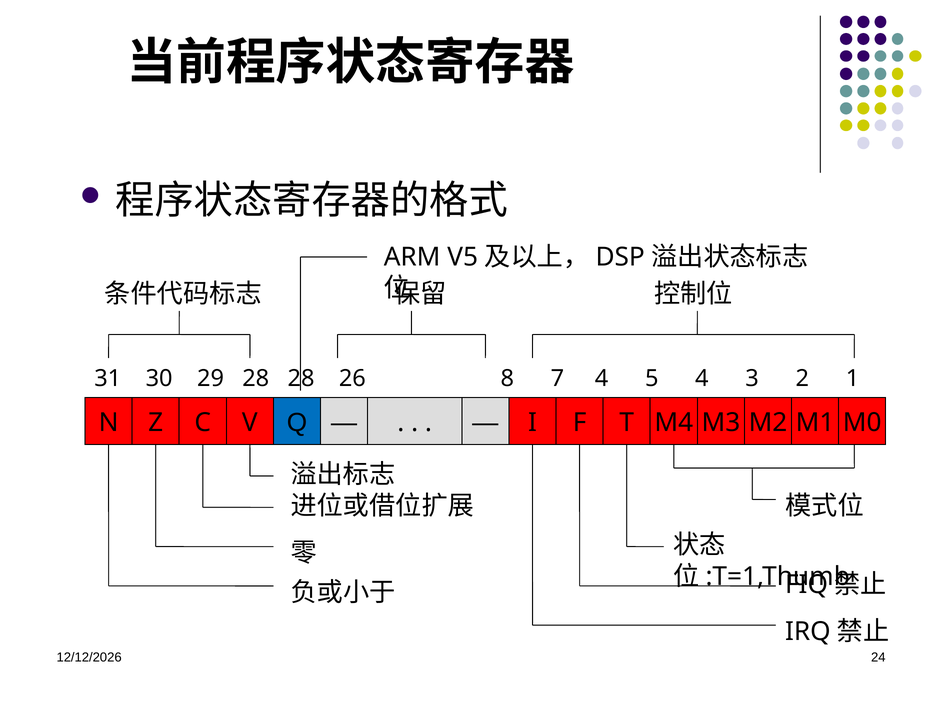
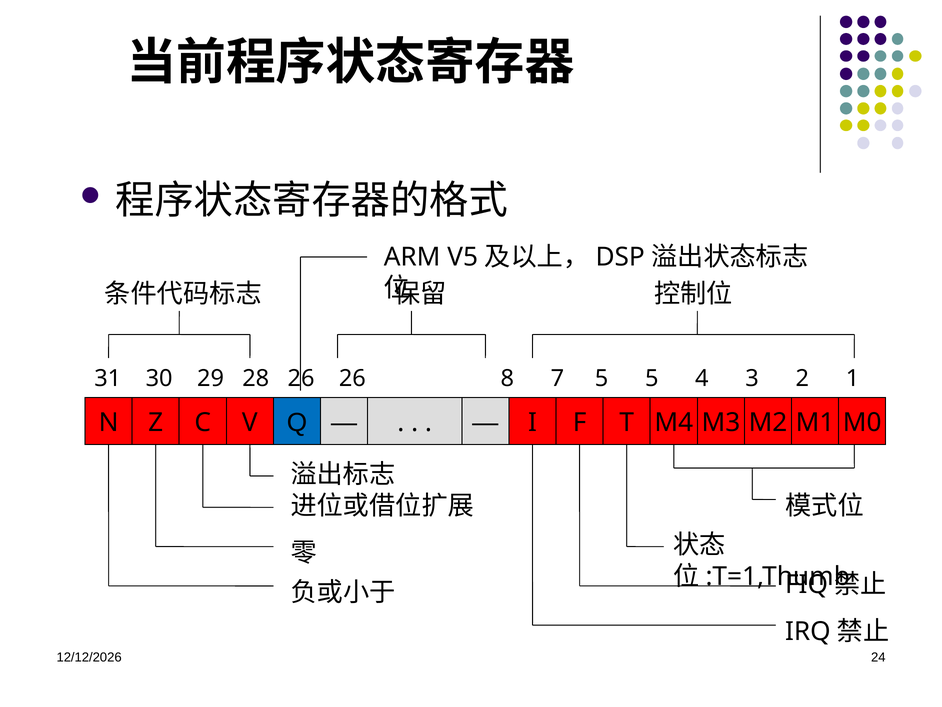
28 28: 28 -> 26
7 4: 4 -> 5
